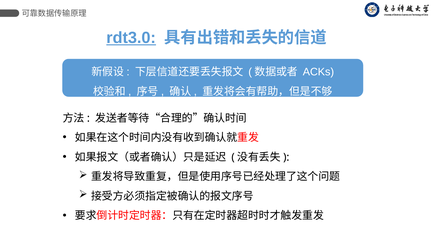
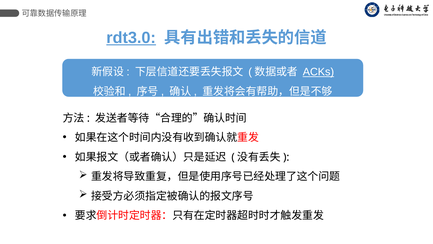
ACKs underline: none -> present
